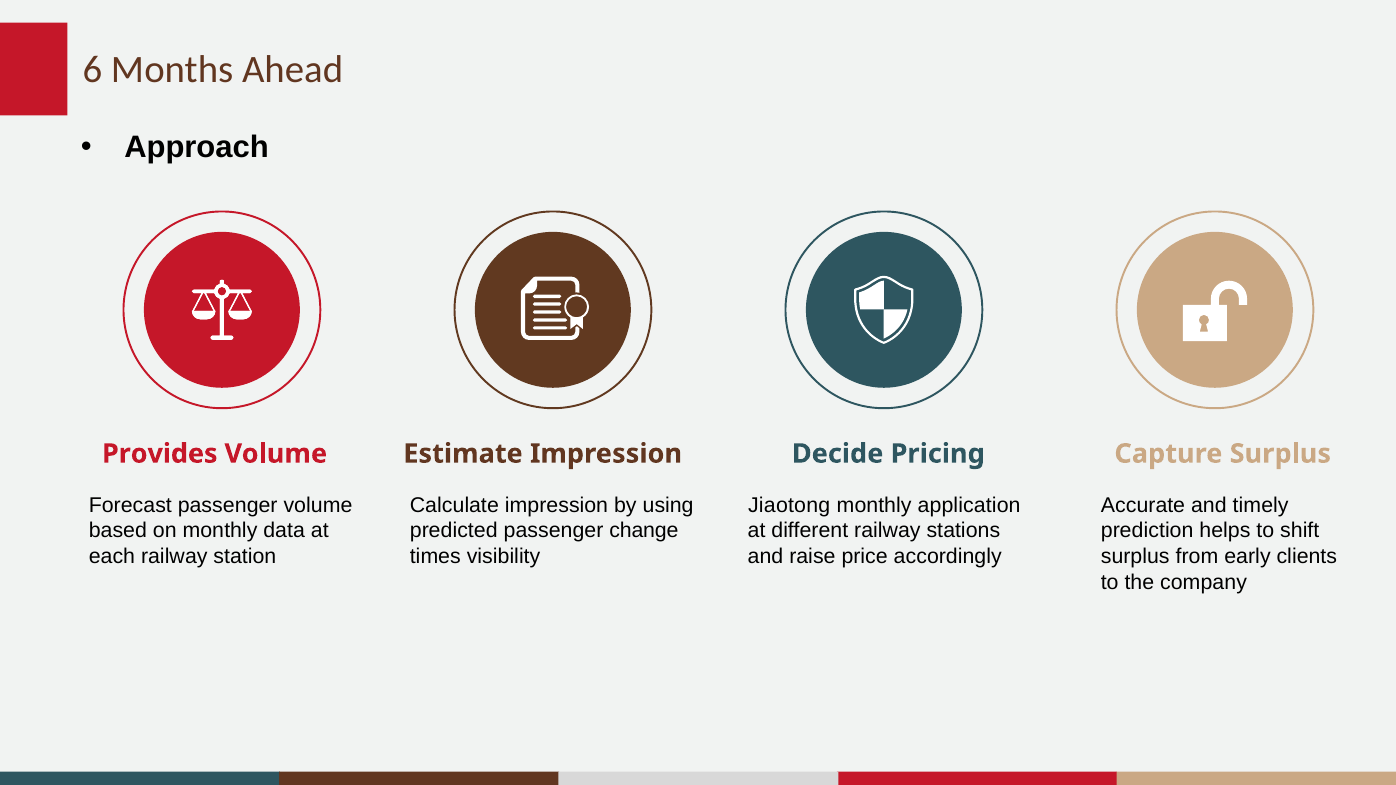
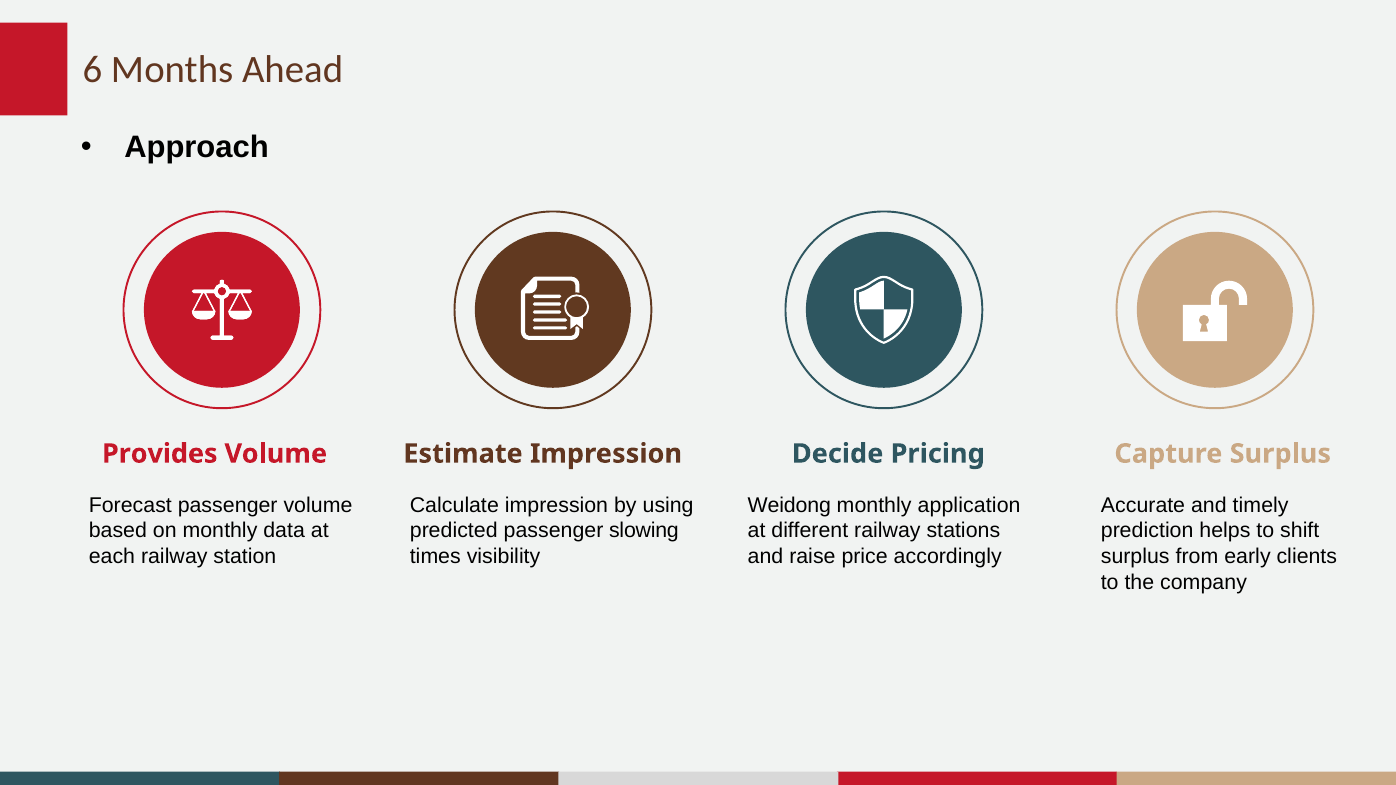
Jiaotong: Jiaotong -> Weidong
change: change -> slowing
